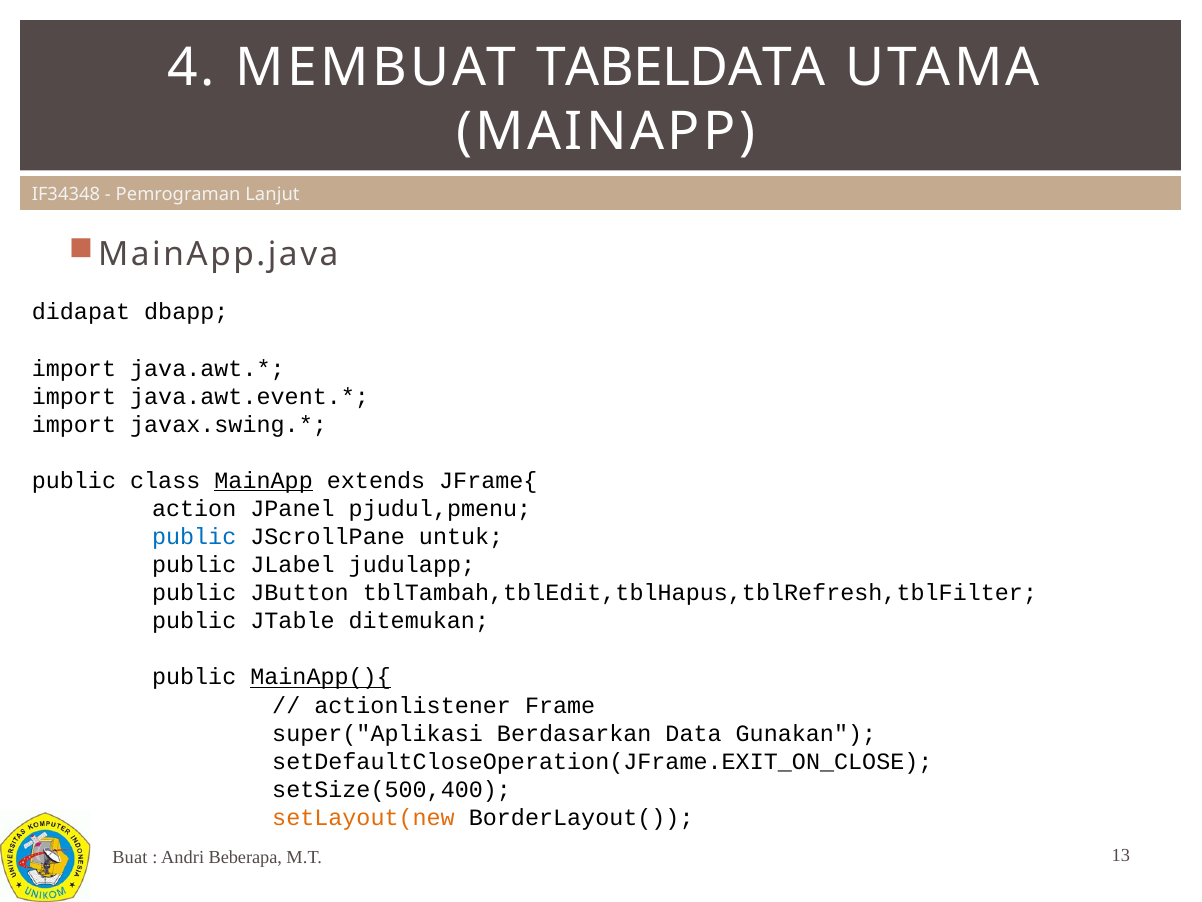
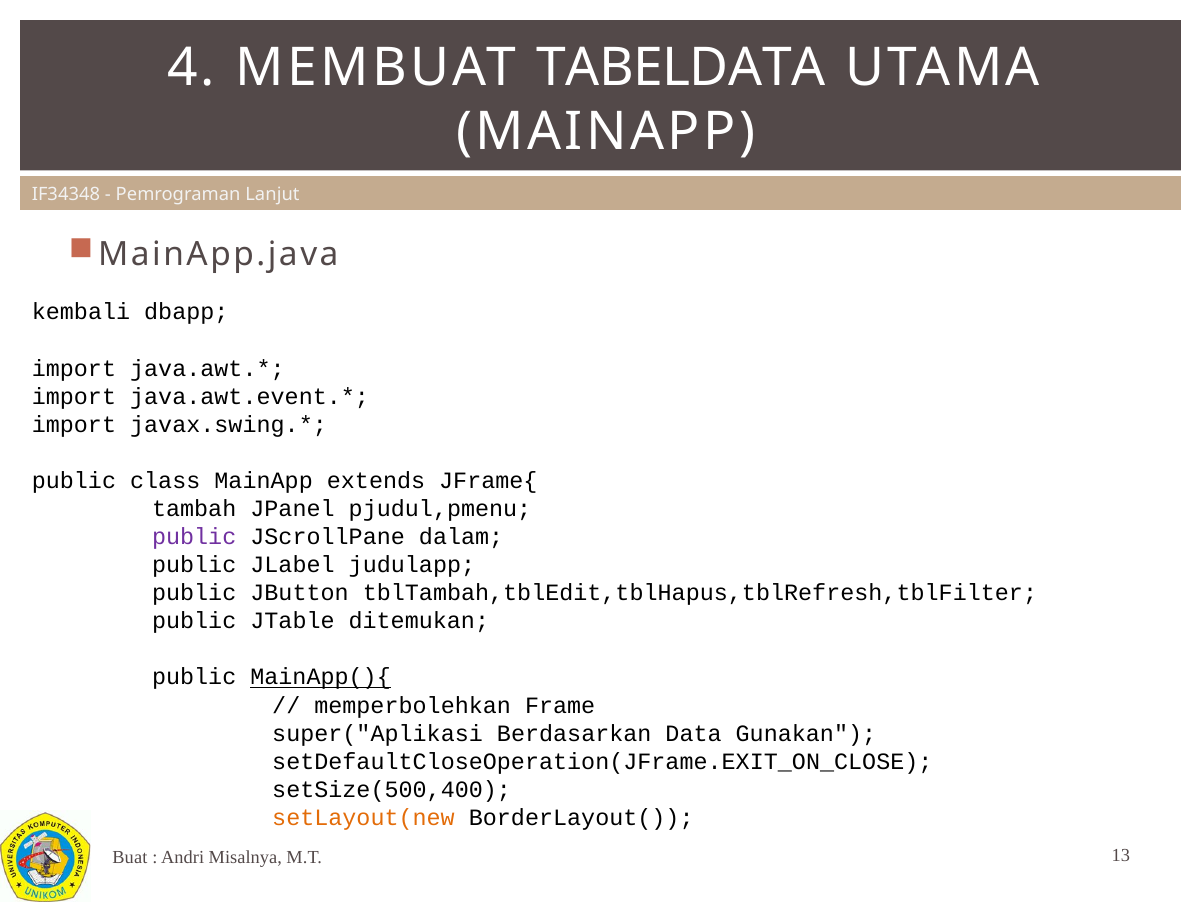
didapat: didapat -> kembali
MainApp at (264, 480) underline: present -> none
action: action -> tambah
public at (194, 537) colour: blue -> purple
untuk: untuk -> dalam
actionlistener: actionlistener -> memperbolehkan
Beberapa: Beberapa -> Misalnya
